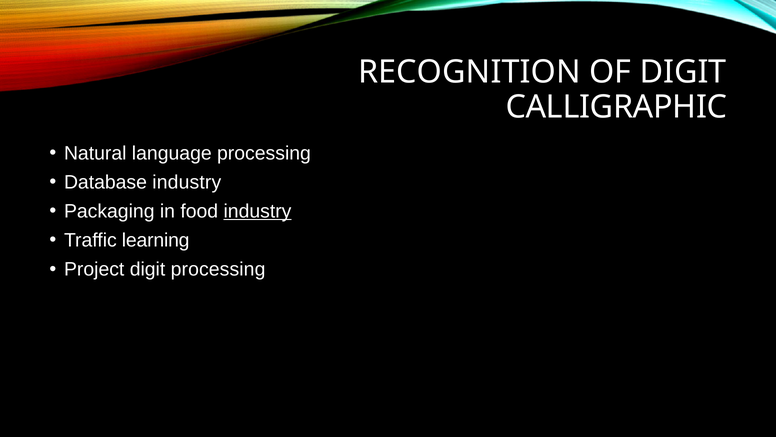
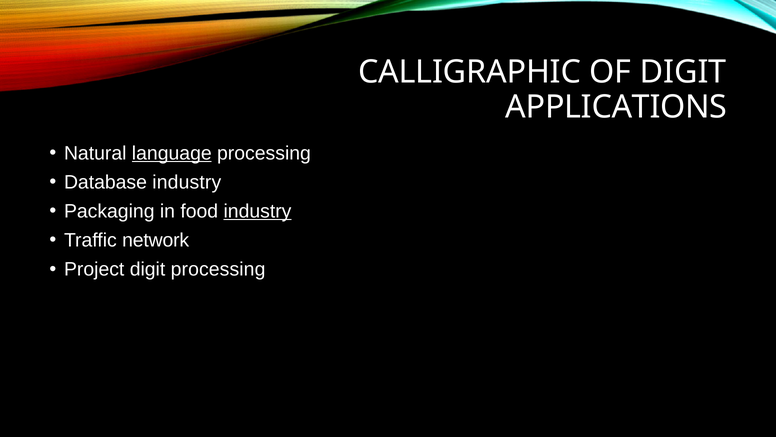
RECOGNITION: RECOGNITION -> CALLIGRAPHIC
CALLIGRAPHIC: CALLIGRAPHIC -> APPLICATIONS
language underline: none -> present
learning: learning -> network
